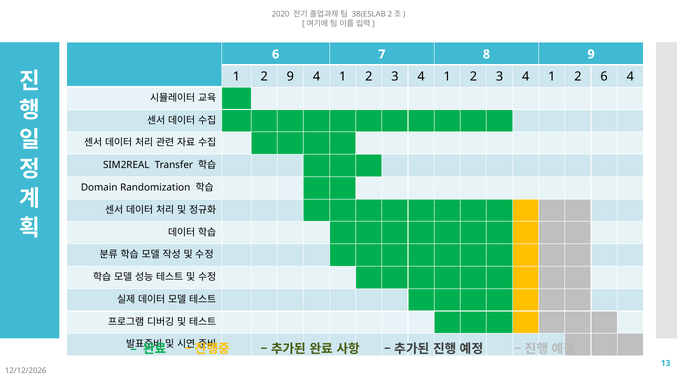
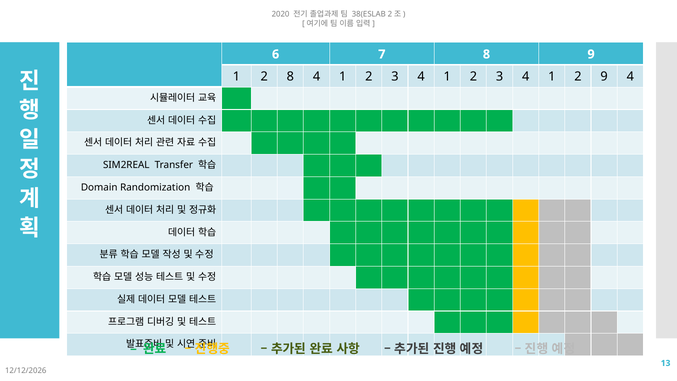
2 9: 9 -> 8
2 6: 6 -> 9
